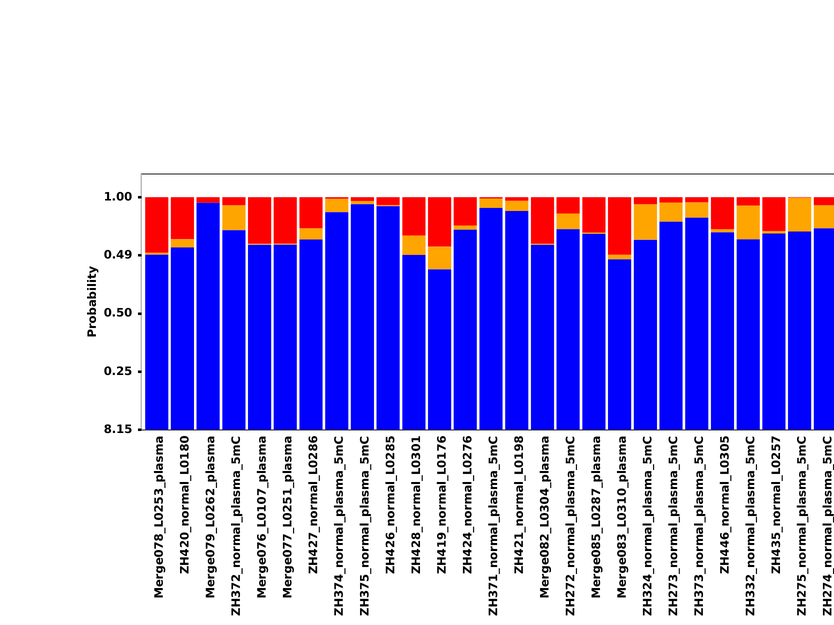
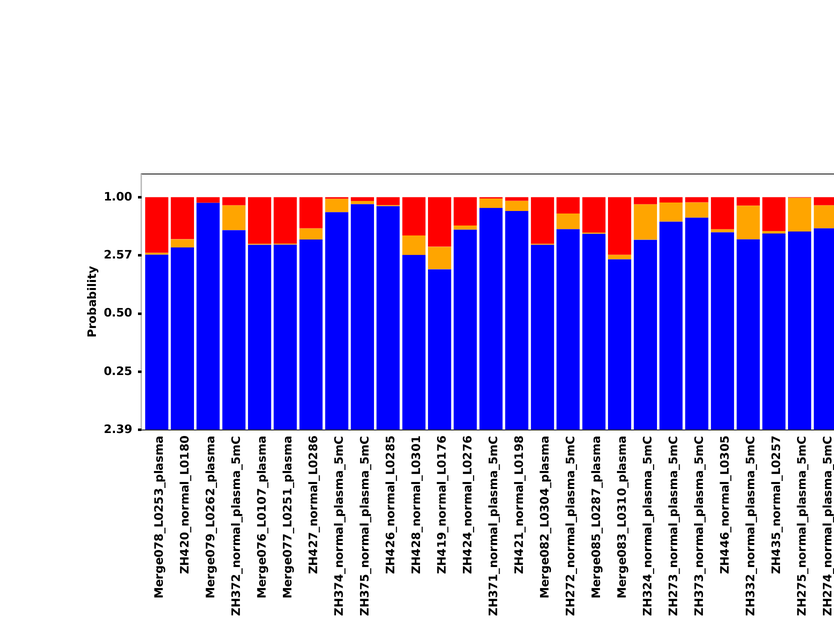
0.49: 0.49 -> 2.57
8.15: 8.15 -> 2.39
